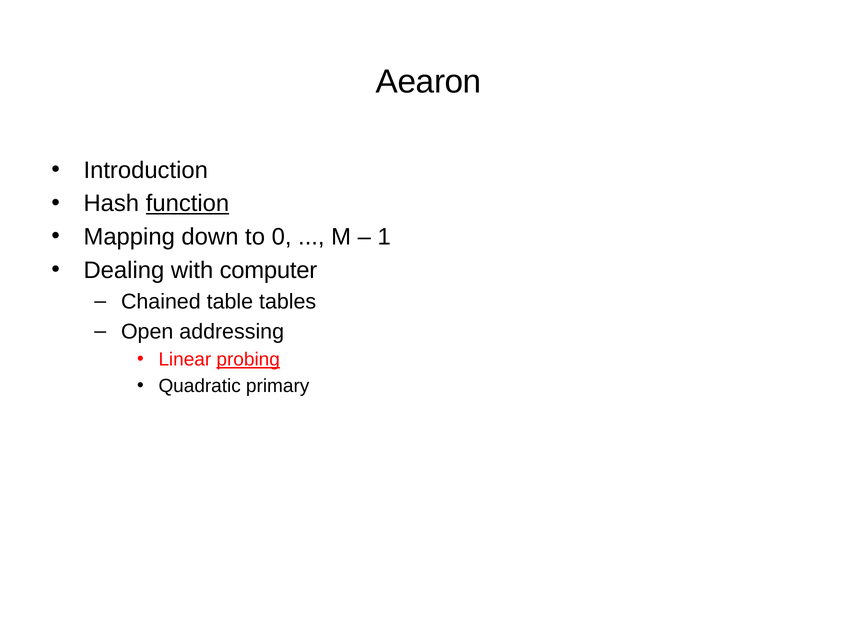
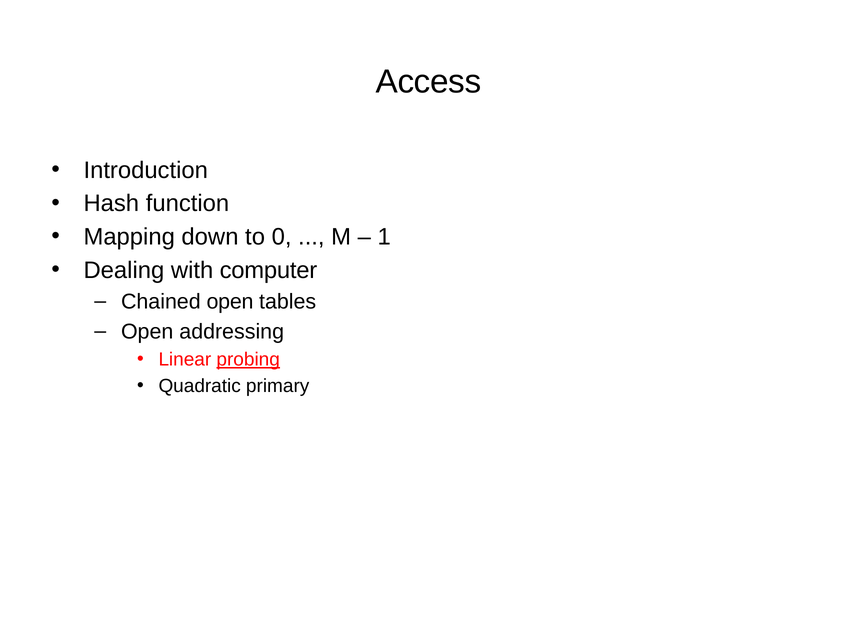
Aearon: Aearon -> Access
function underline: present -> none
Chained table: table -> open
